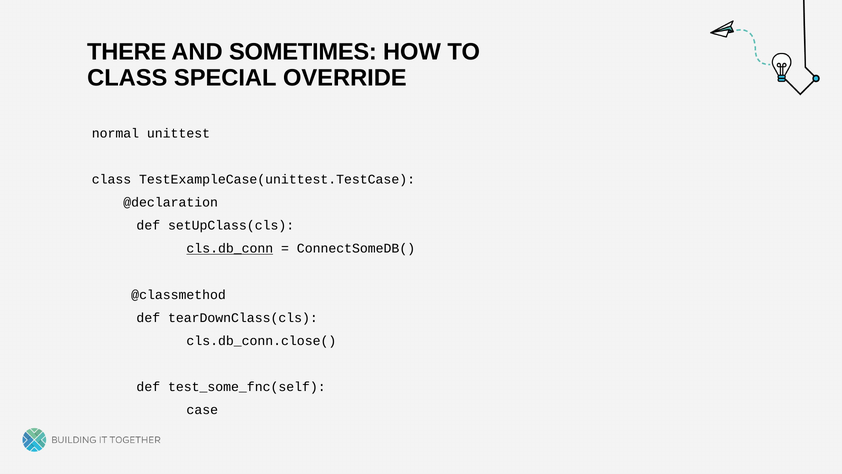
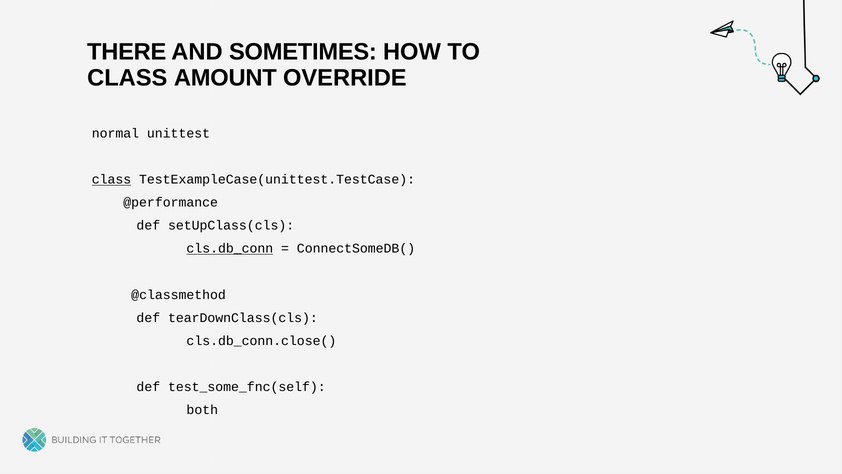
SPECIAL: SPECIAL -> AMOUNT
class at (111, 179) underline: none -> present
@declaration: @declaration -> @performance
case: case -> both
